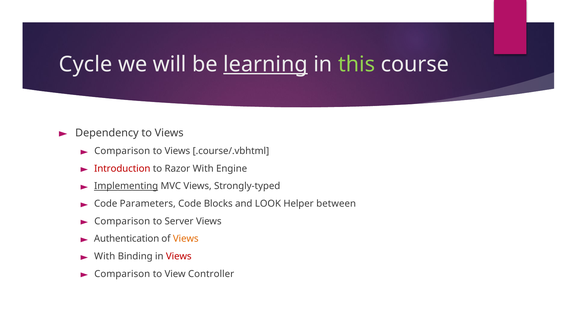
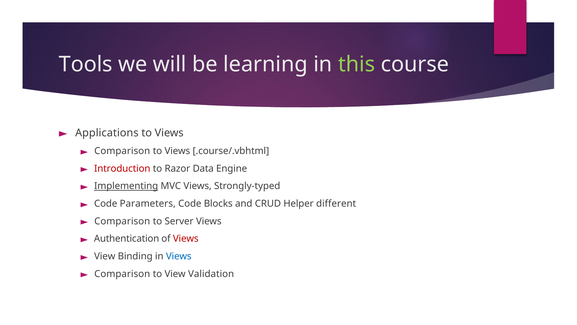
Cycle: Cycle -> Tools
learning underline: present -> none
Dependency: Dependency -> Applications
Razor With: With -> Data
LOOK: LOOK -> CRUD
between: between -> different
Views at (186, 238) colour: orange -> red
With at (105, 256): With -> View
Views at (179, 256) colour: red -> blue
Controller: Controller -> Validation
